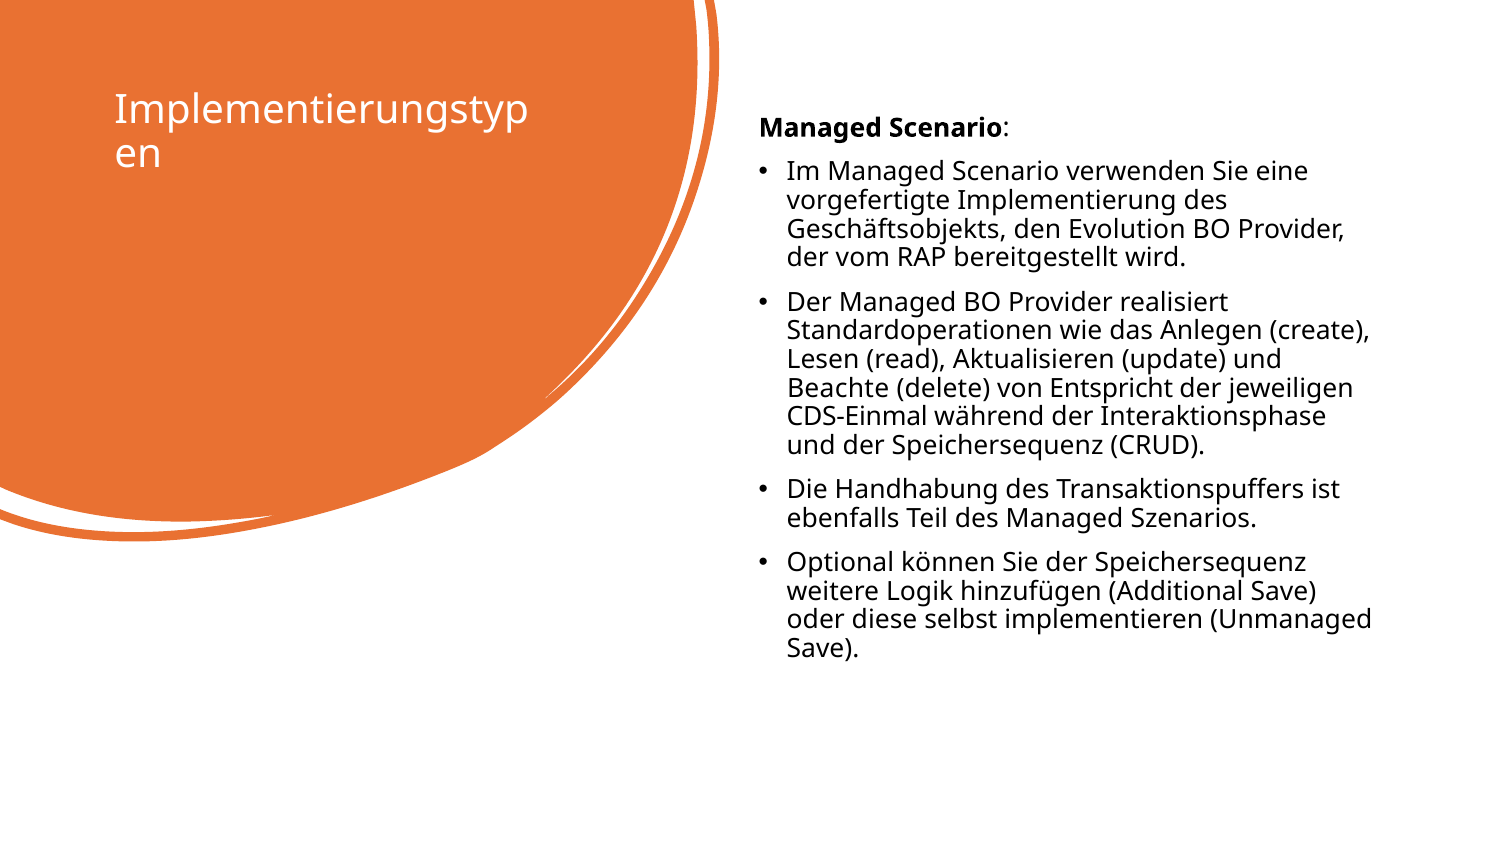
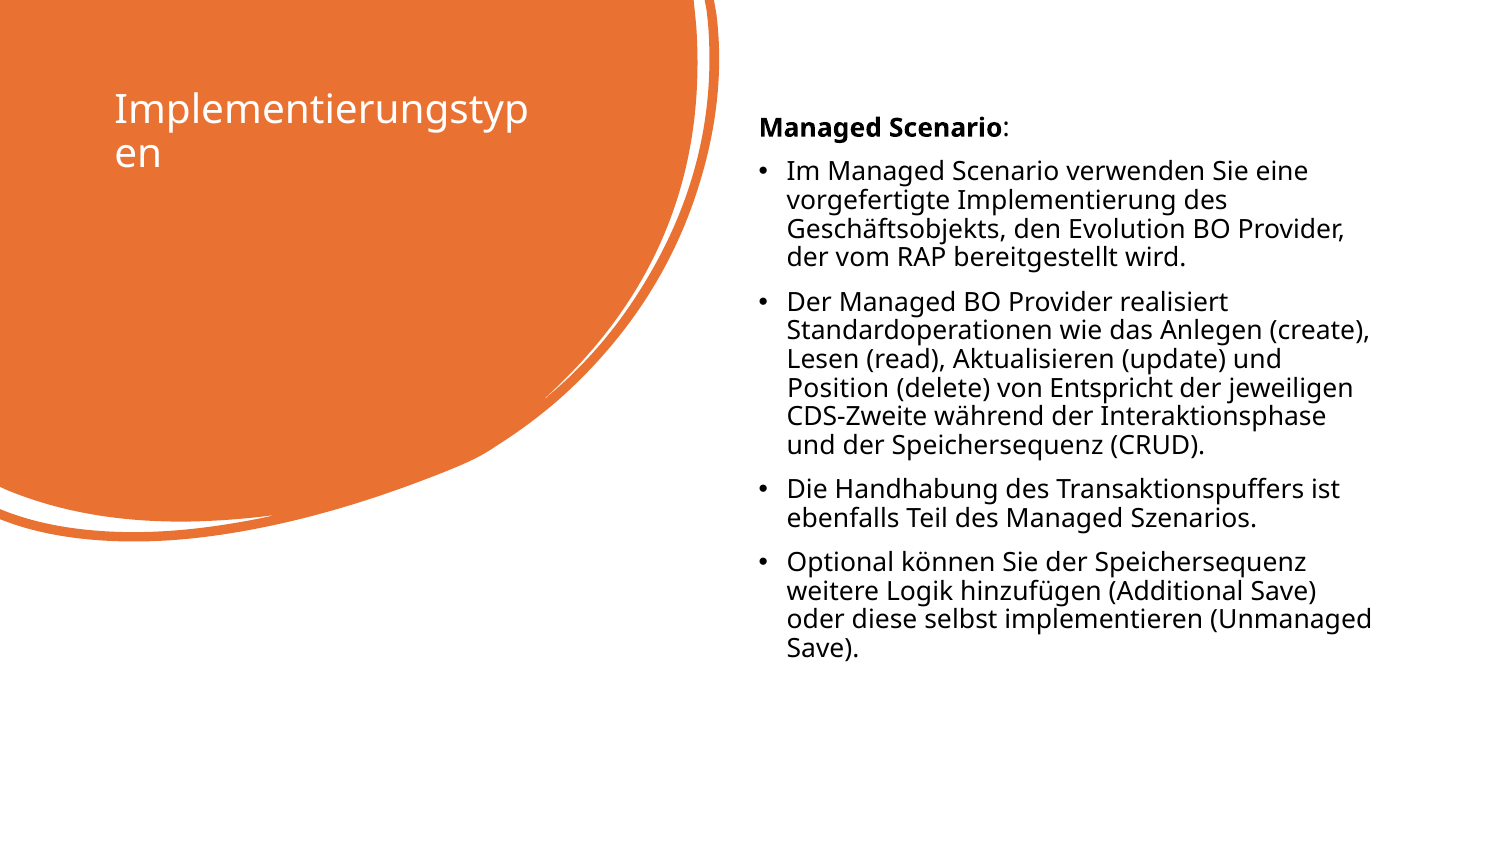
Beachte: Beachte -> Position
CDS-Einmal: CDS-Einmal -> CDS-Zweite
